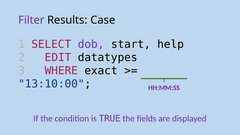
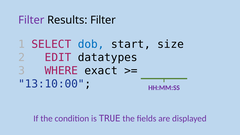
Results Case: Case -> Filter
dob colour: purple -> blue
help: help -> size
